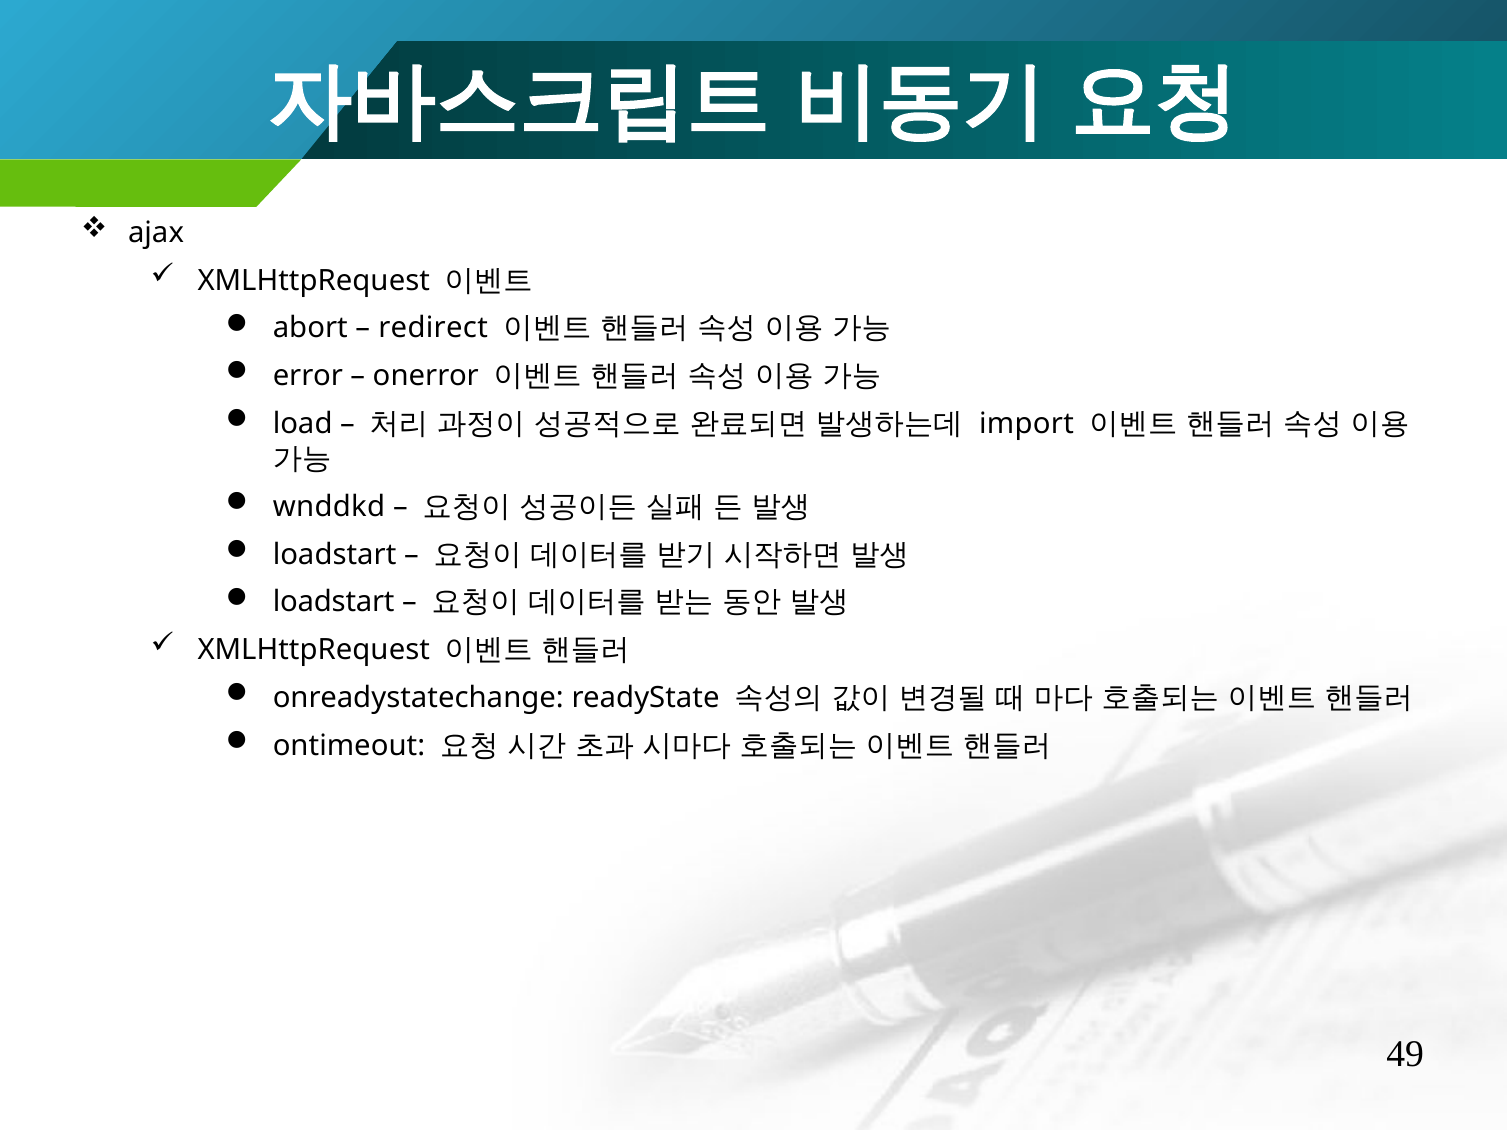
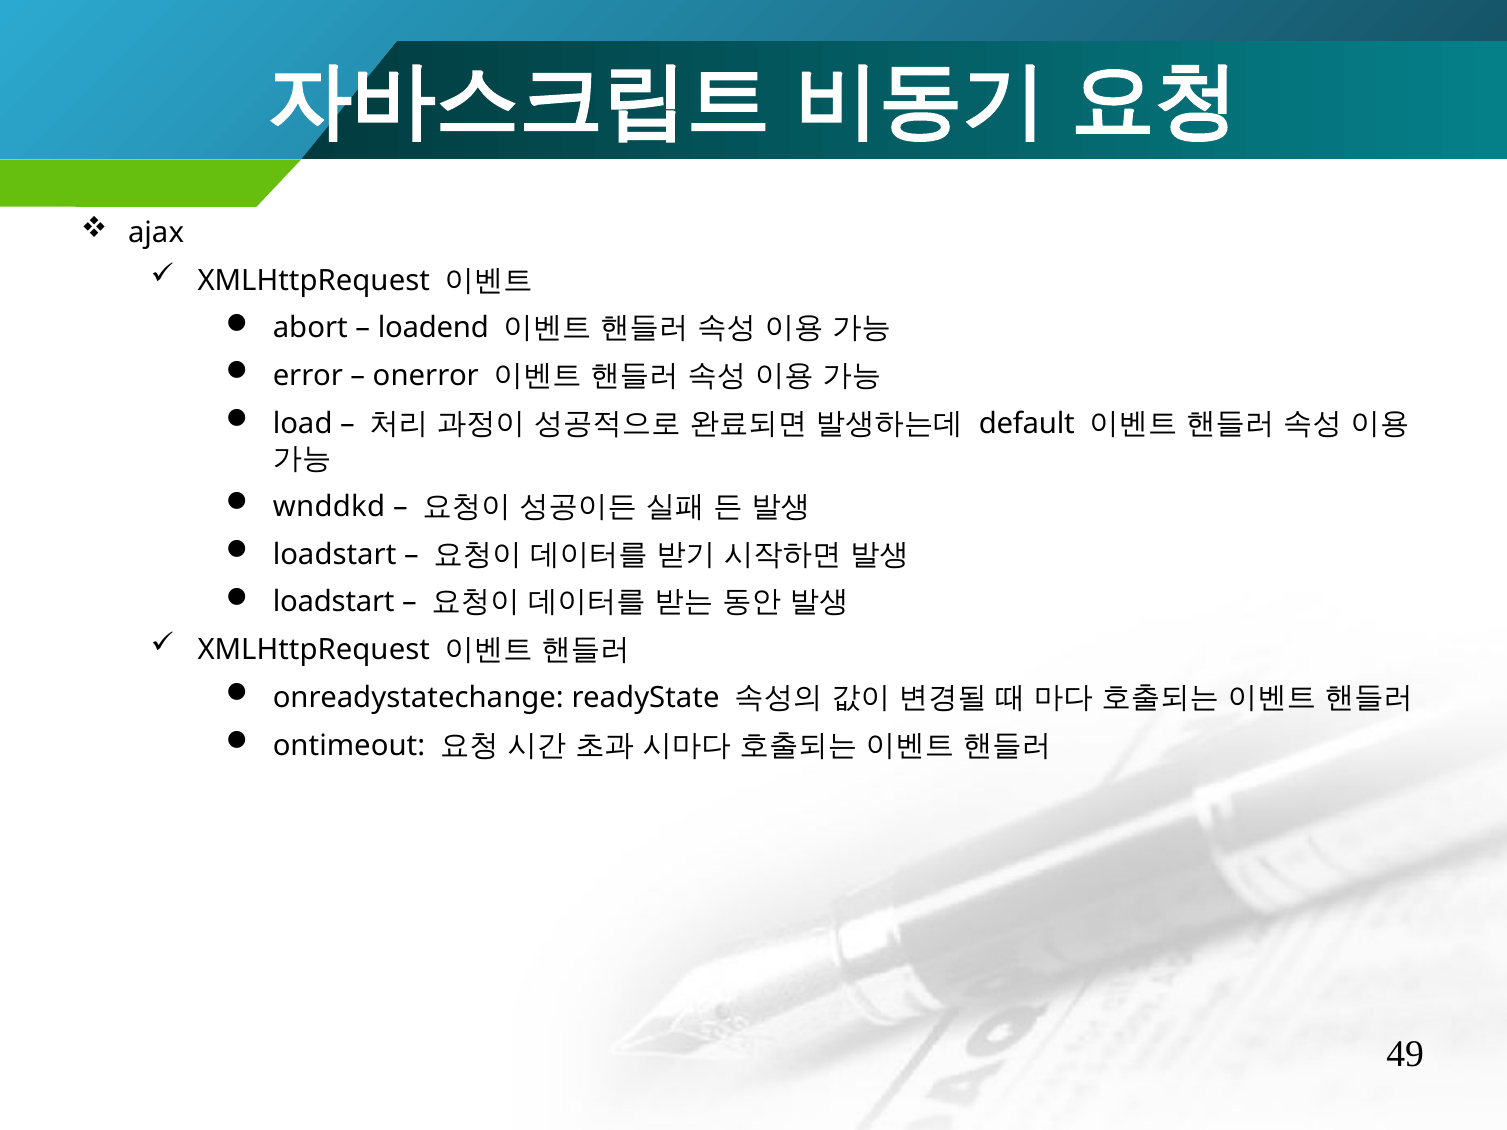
redirect: redirect -> loadend
import: import -> default
